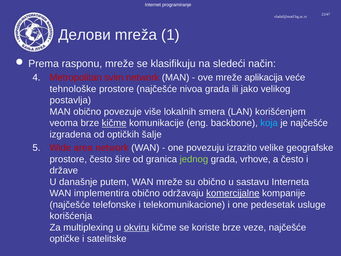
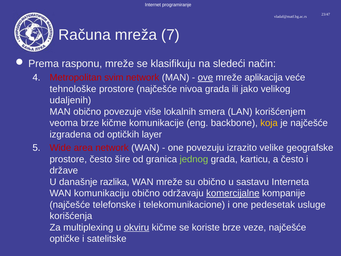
Делови: Делови -> Računa
1: 1 -> 7
ove underline: none -> present
postavlja: postavlja -> udaljenih
kičme at (114, 123) underline: present -> none
koja colour: light blue -> yellow
šalje: šalje -> layer
vrhove: vrhove -> karticu
putem: putem -> razlika
implementira: implementira -> komunikaciju
